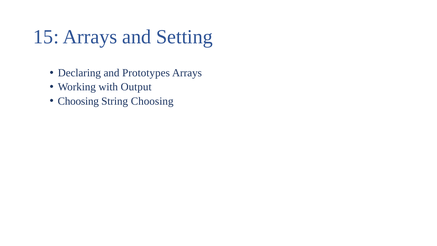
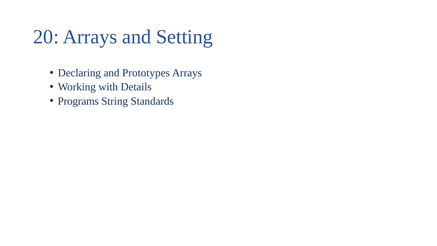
15: 15 -> 20
Output: Output -> Details
Choosing at (78, 101): Choosing -> Programs
String Choosing: Choosing -> Standards
